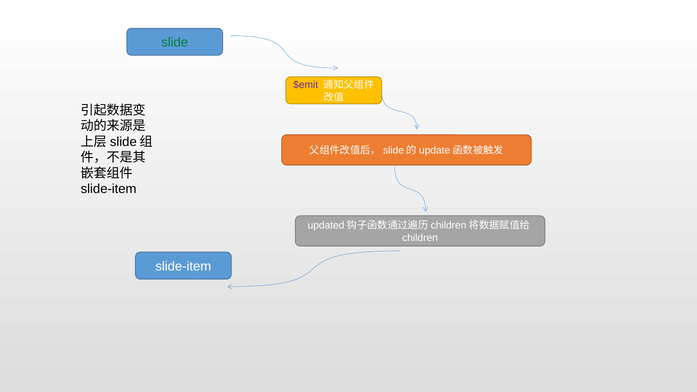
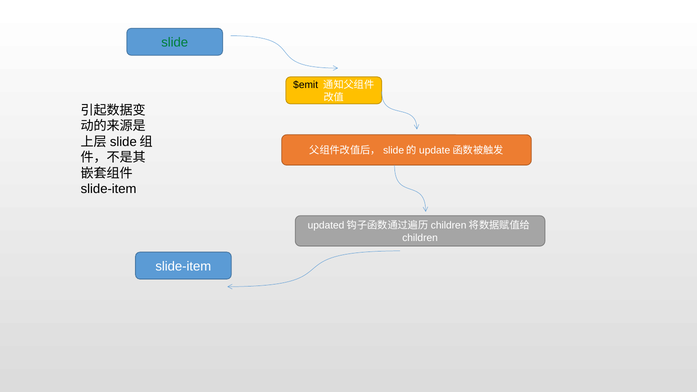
$emit colour: purple -> black
